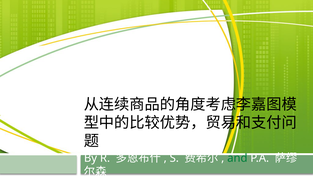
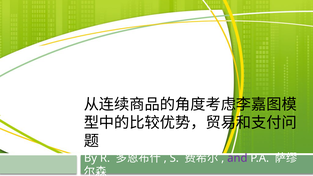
and colour: green -> purple
